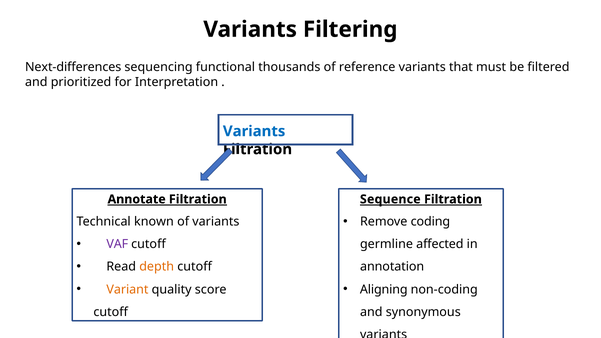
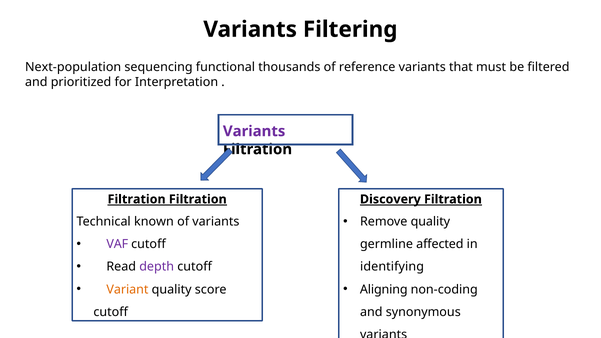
Next-differences: Next-differences -> Next-population
Variants at (254, 131) colour: blue -> purple
Annotate at (137, 199): Annotate -> Filtration
Sequence: Sequence -> Discovery
Remove coding: coding -> quality
depth colour: orange -> purple
annotation: annotation -> identifying
